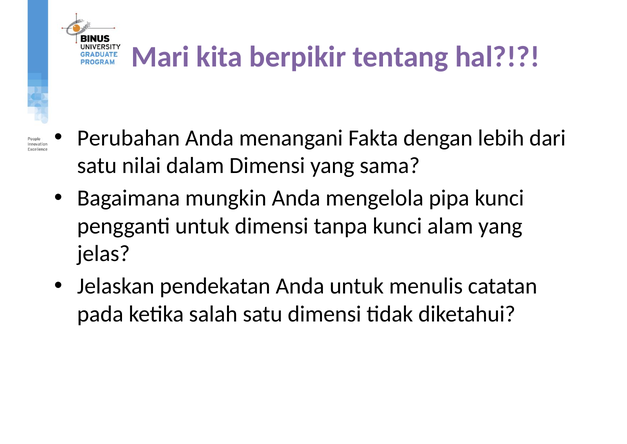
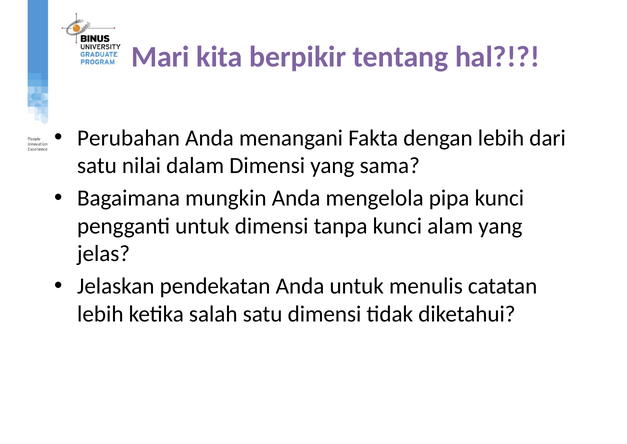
pada at (100, 314): pada -> lebih
